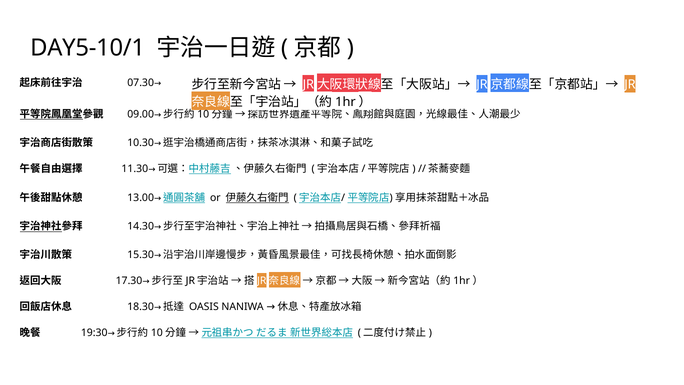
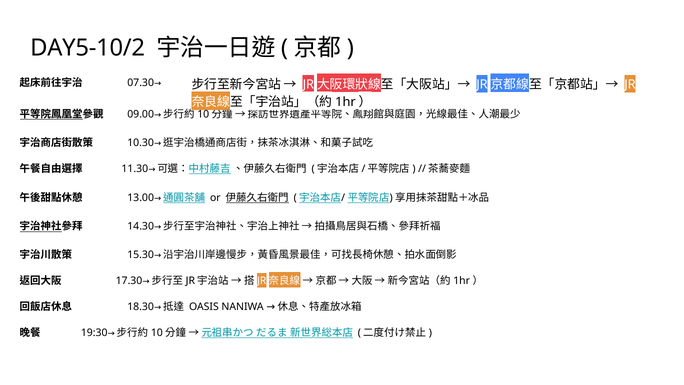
DAY5-10/1: DAY5-10/1 -> DAY5-10/2
